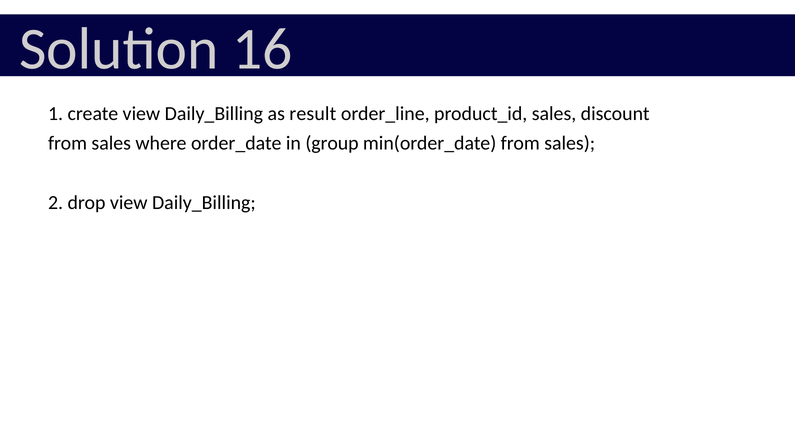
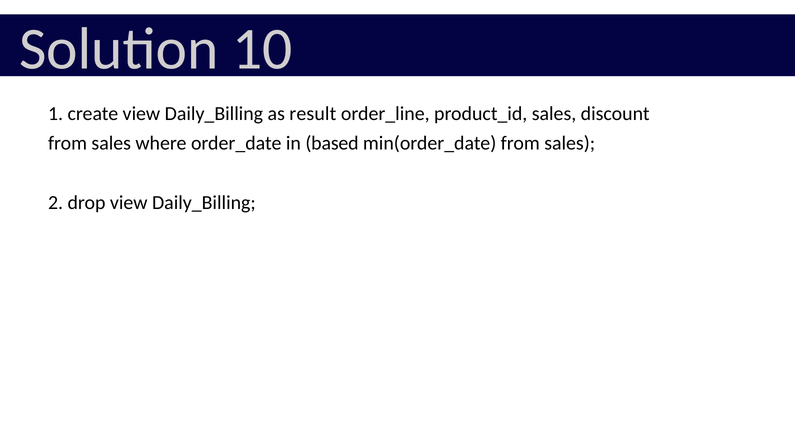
16: 16 -> 10
group: group -> based
